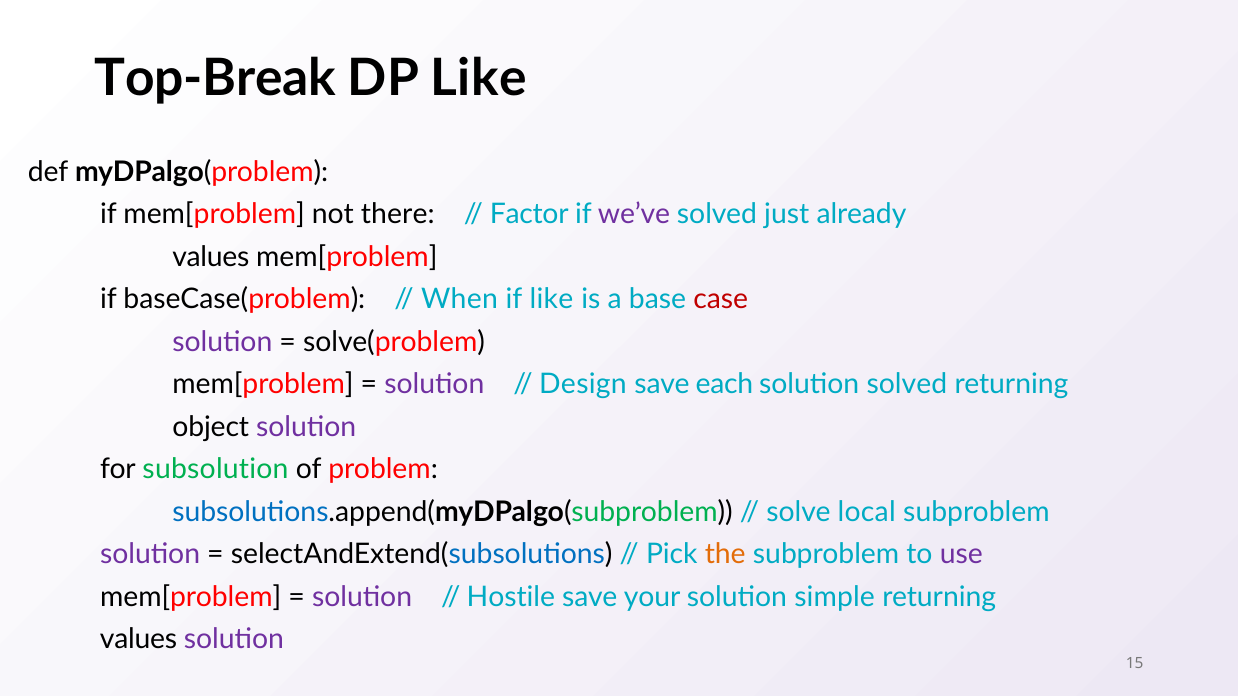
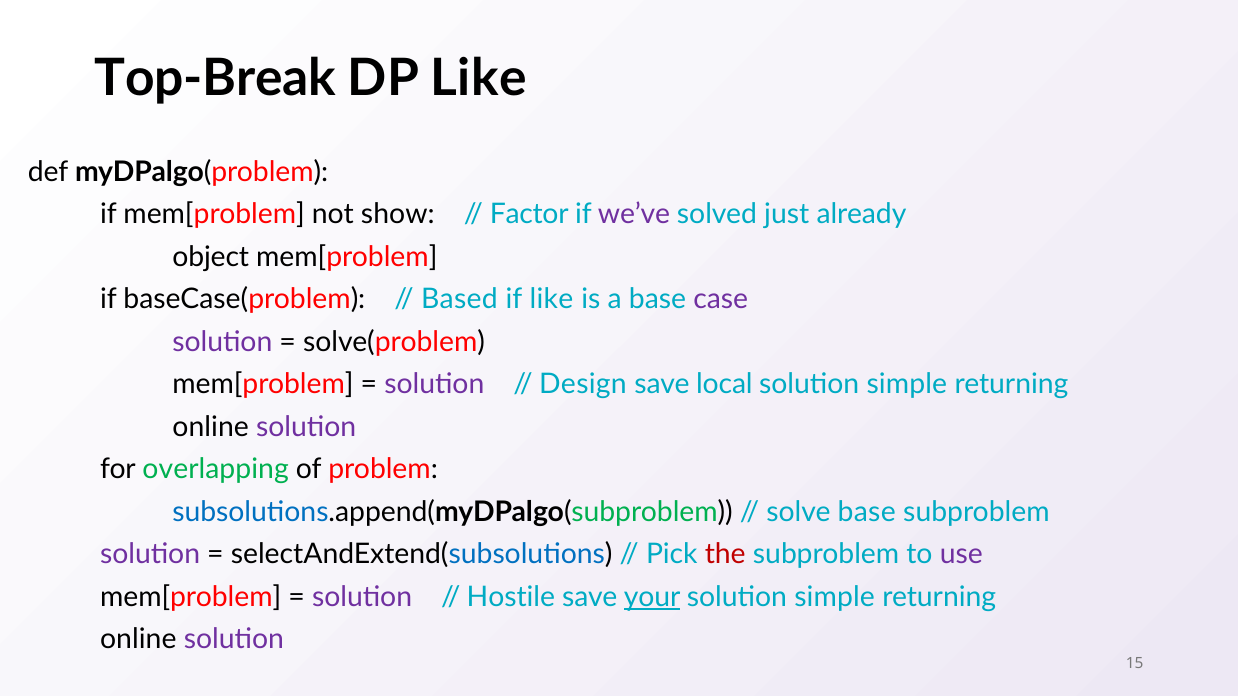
there: there -> show
values at (211, 257): values -> object
When: When -> Based
case colour: red -> purple
each: each -> local
solved at (907, 385): solved -> simple
object at (211, 427): object -> online
subsolution: subsolution -> overlapping
solve local: local -> base
the colour: orange -> red
your underline: none -> present
values at (139, 640): values -> online
